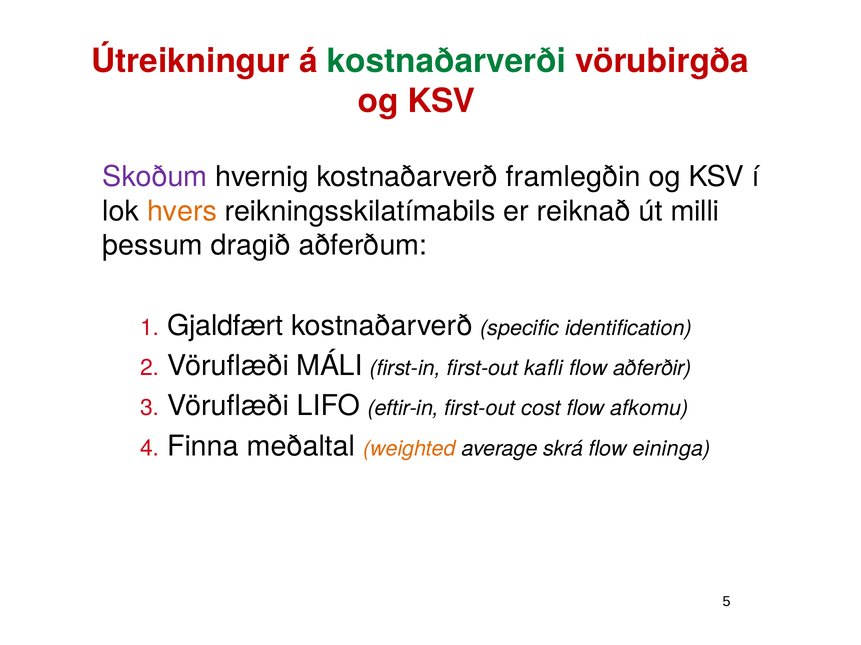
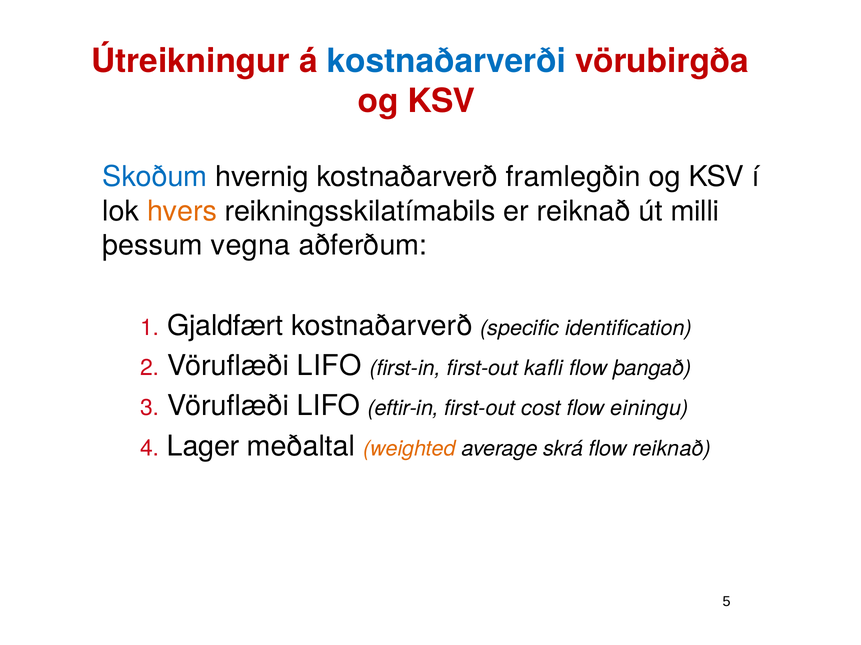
kostnaðarverði colour: green -> blue
Skoðum colour: purple -> blue
dragið: dragið -> vegna
MÁLI at (329, 366): MÁLI -> LIFO
aðferðir: aðferðir -> þangað
afkomu: afkomu -> einingu
Finna: Finna -> Lager
flow eininga: eininga -> reiknað
